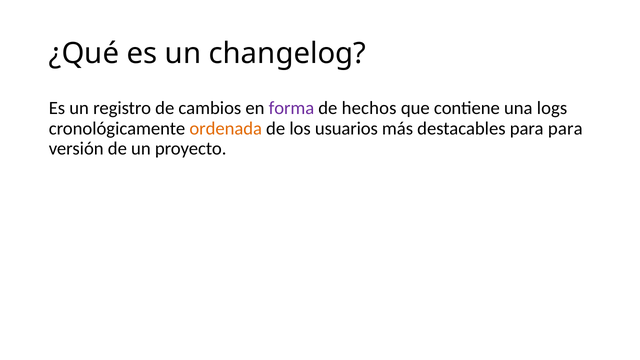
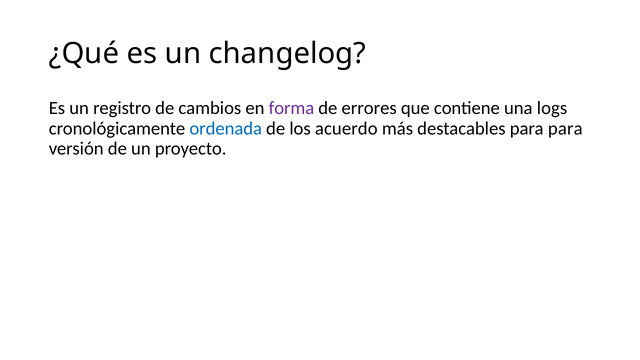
hechos: hechos -> errores
ordenada colour: orange -> blue
usuarios: usuarios -> acuerdo
